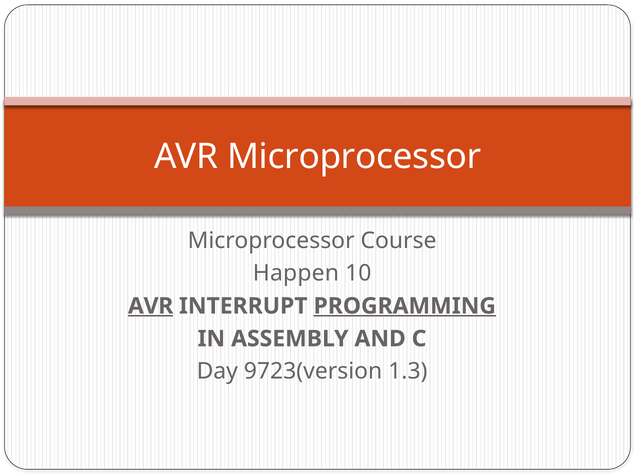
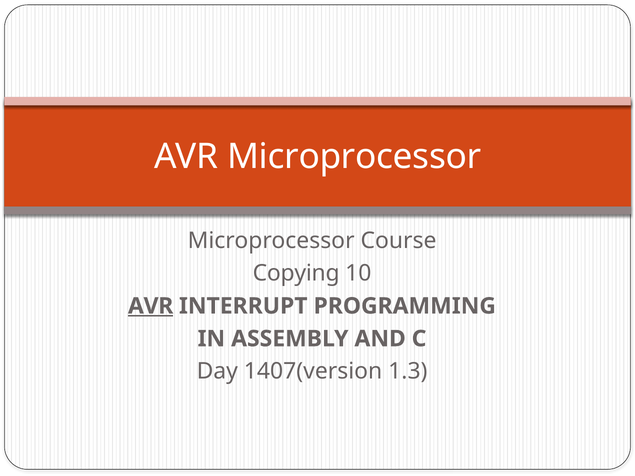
Happen: Happen -> Copying
PROGRAMMING underline: present -> none
9723(version: 9723(version -> 1407(version
